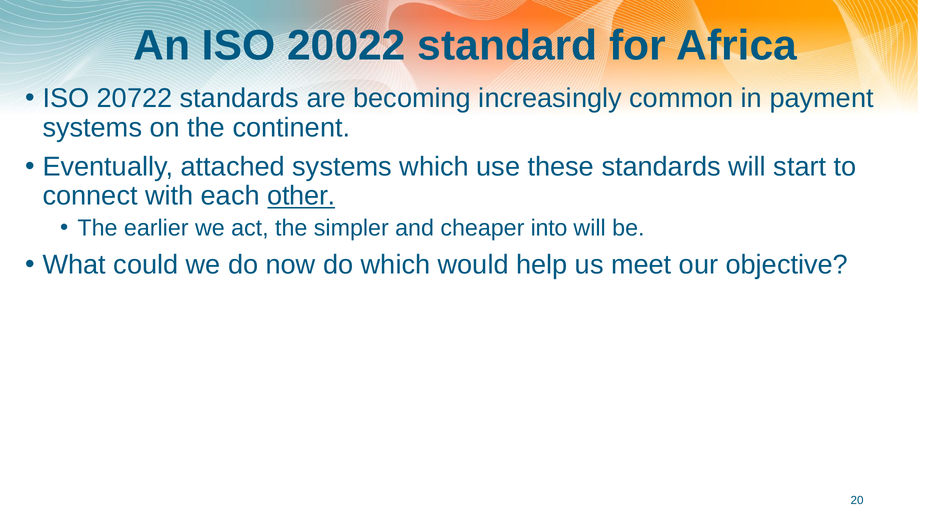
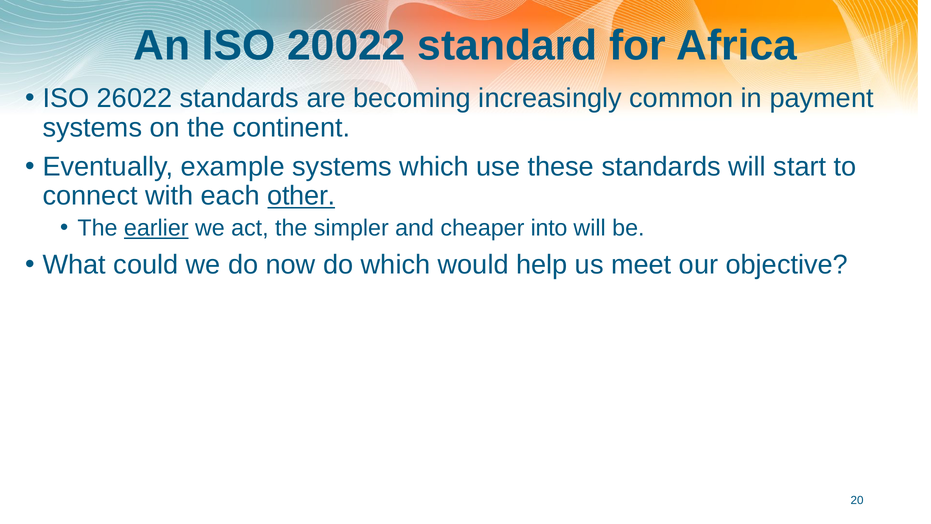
20722: 20722 -> 26022
attached: attached -> example
earlier underline: none -> present
